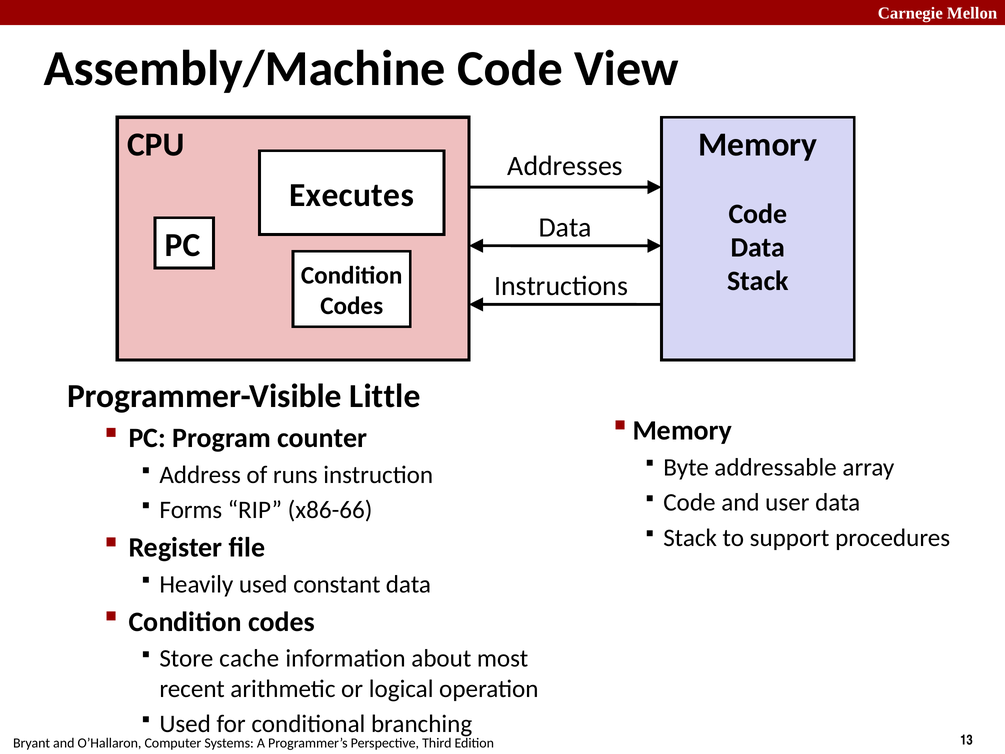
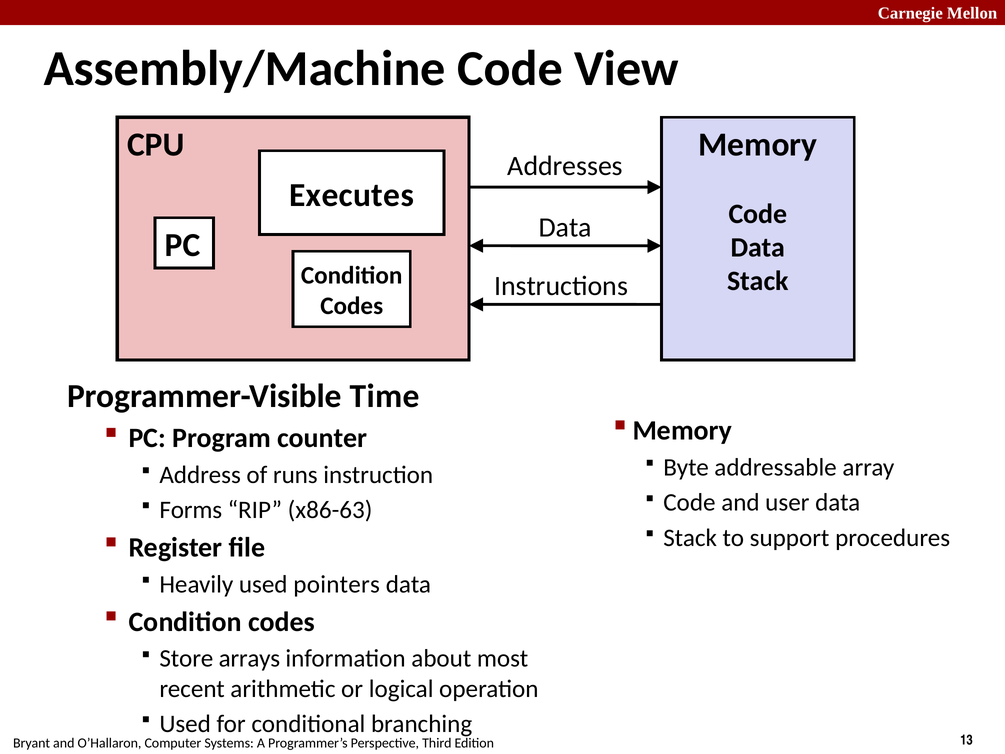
Little: Little -> Time
x86-66: x86-66 -> x86-63
constant: constant -> pointers
cache: cache -> arrays
